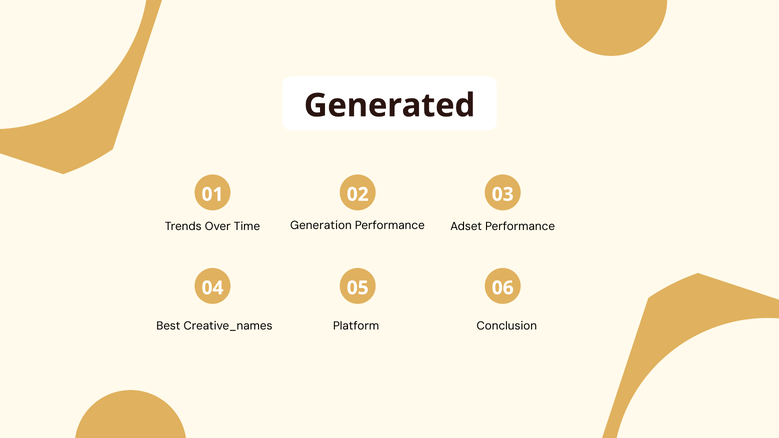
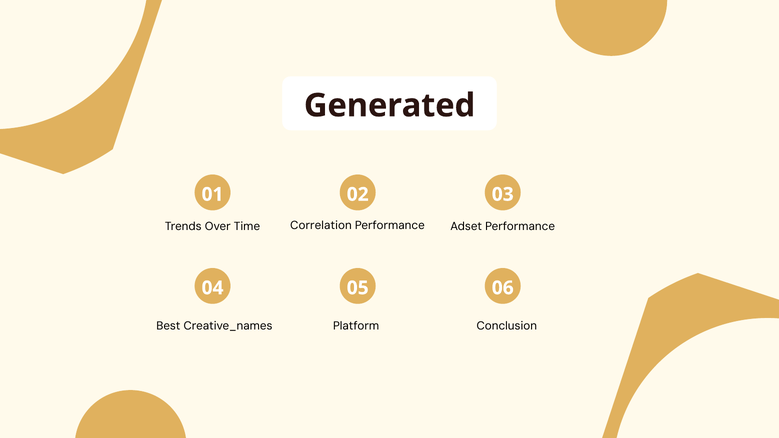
Generation: Generation -> Correlation
